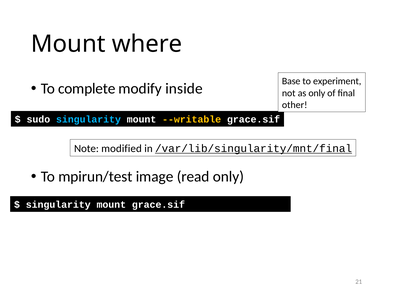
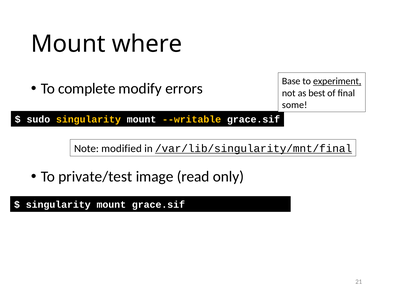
experiment underline: none -> present
inside: inside -> errors
as only: only -> best
other: other -> some
singularity at (88, 119) colour: light blue -> yellow
mpirun/test: mpirun/test -> private/test
